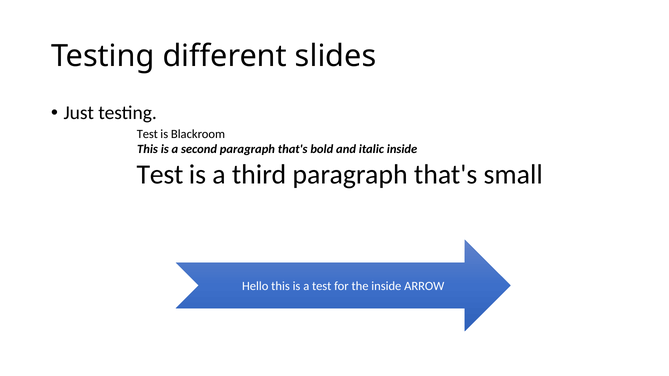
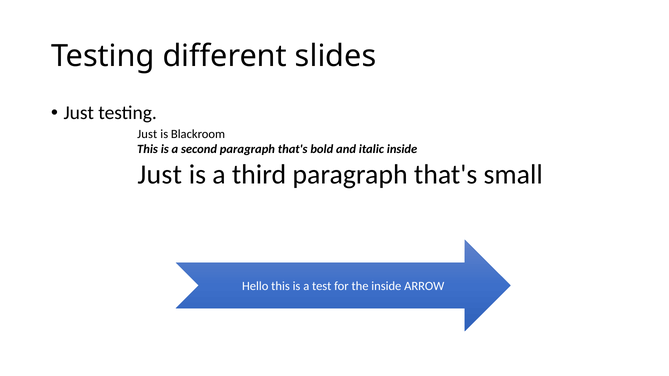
Test at (147, 134): Test -> Just
Test at (160, 175): Test -> Just
